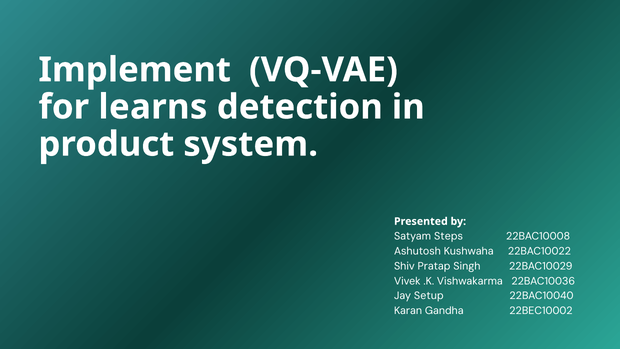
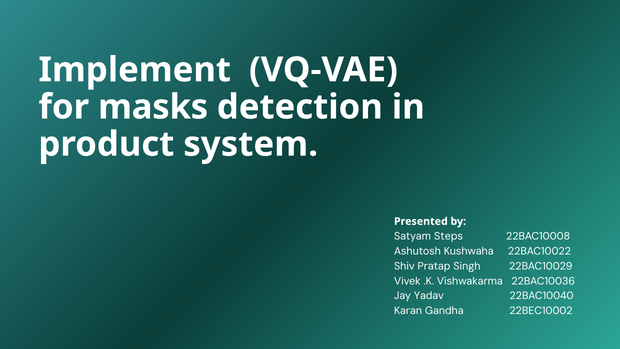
learns: learns -> masks
Setup: Setup -> Yadav
